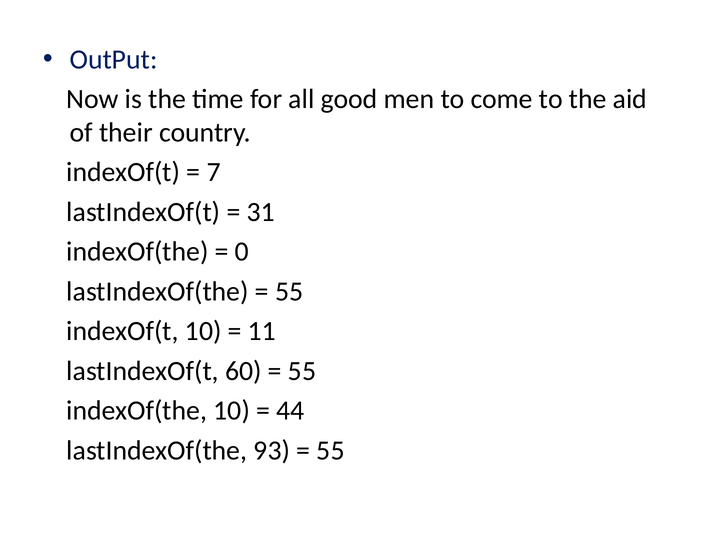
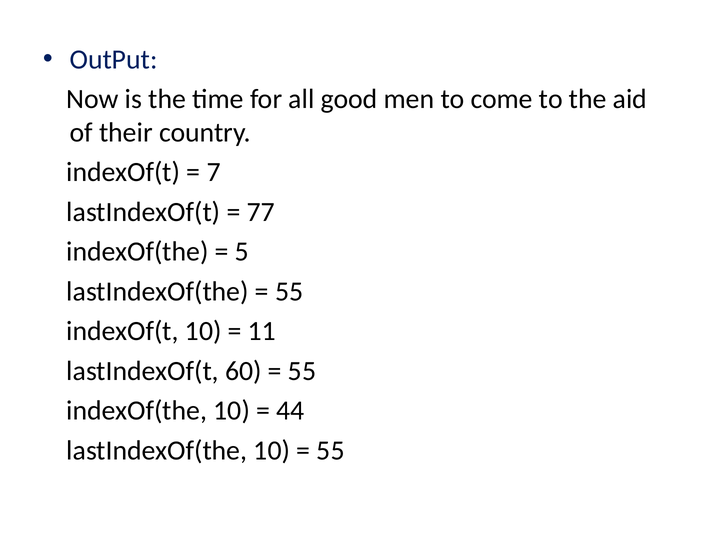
31: 31 -> 77
0: 0 -> 5
lastIndexOf(the 93: 93 -> 10
